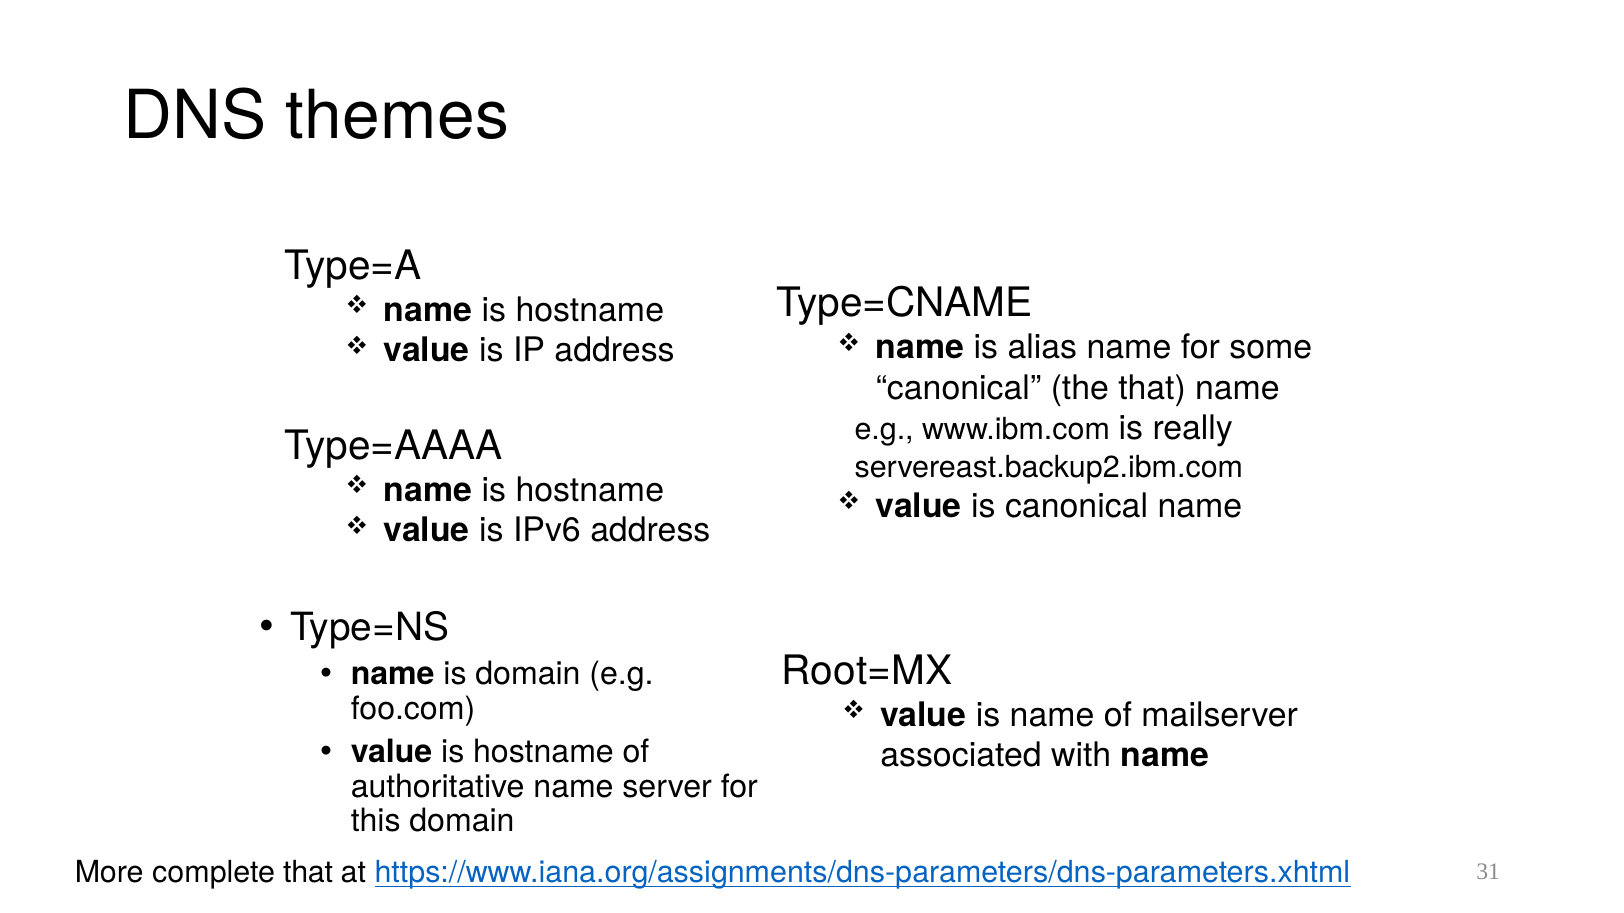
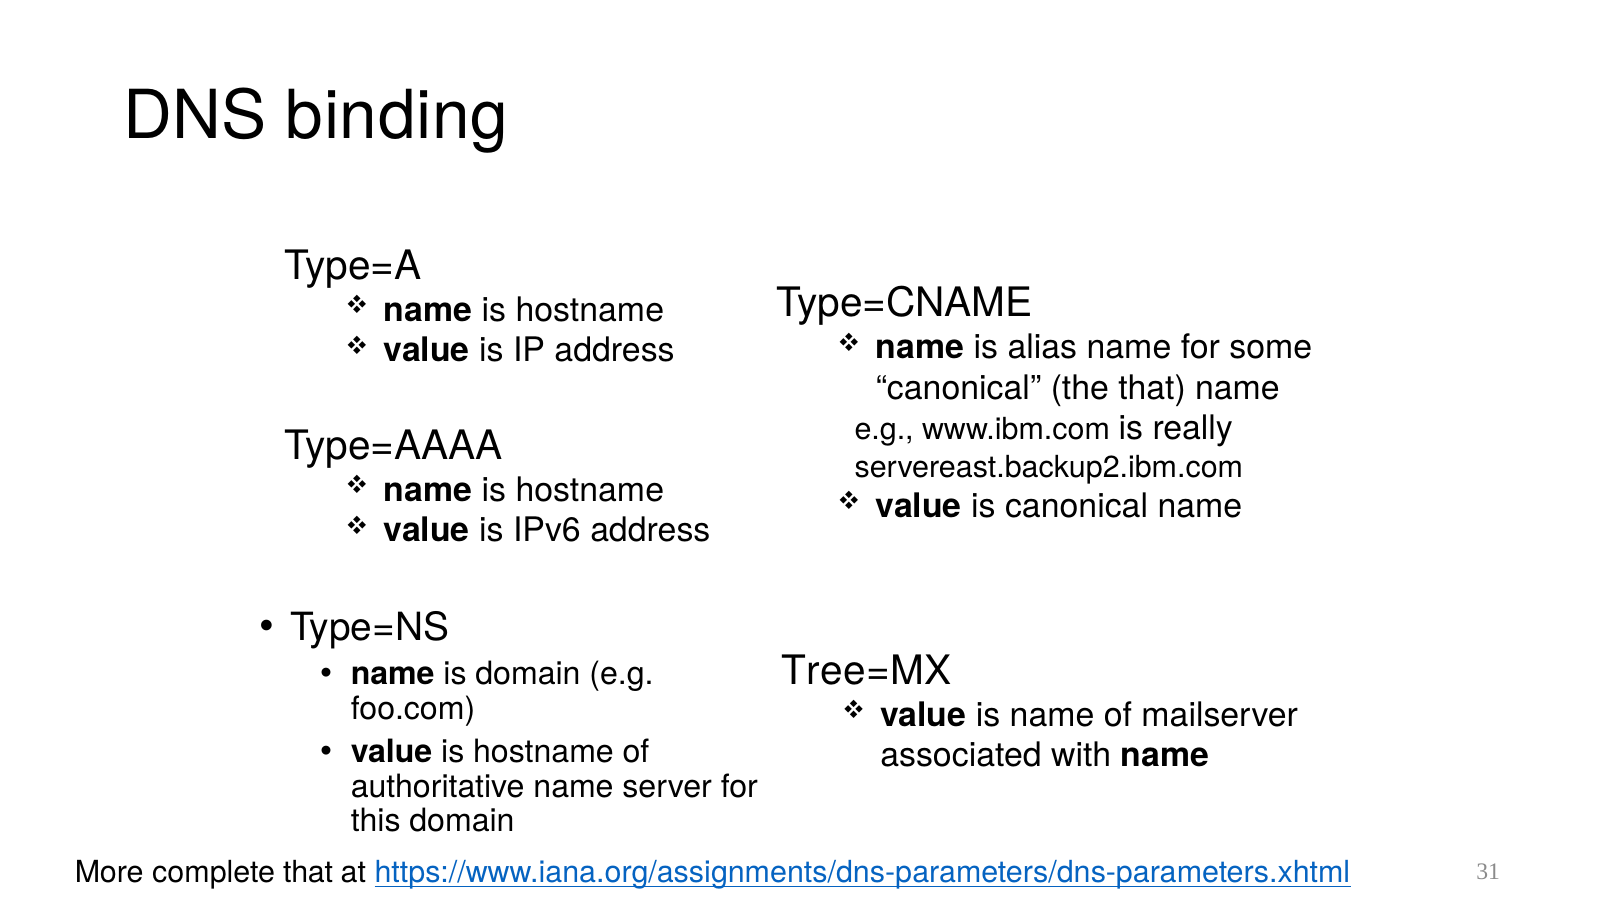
themes: themes -> binding
Root=MX: Root=MX -> Tree=MX
